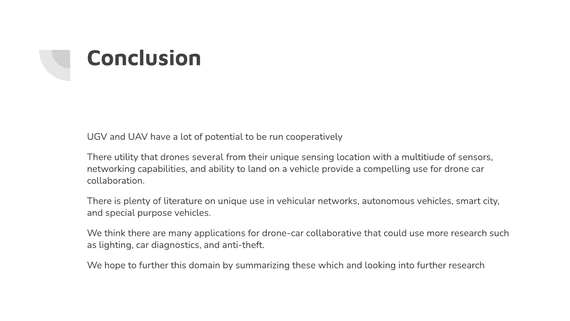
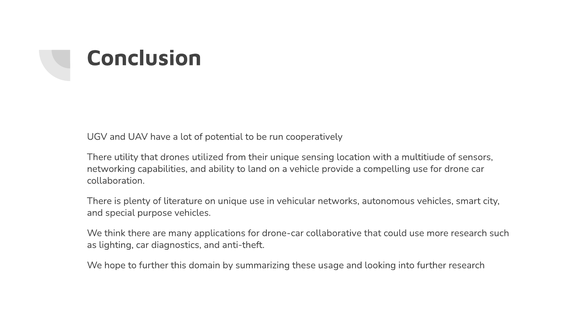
several: several -> utilized
which: which -> usage
